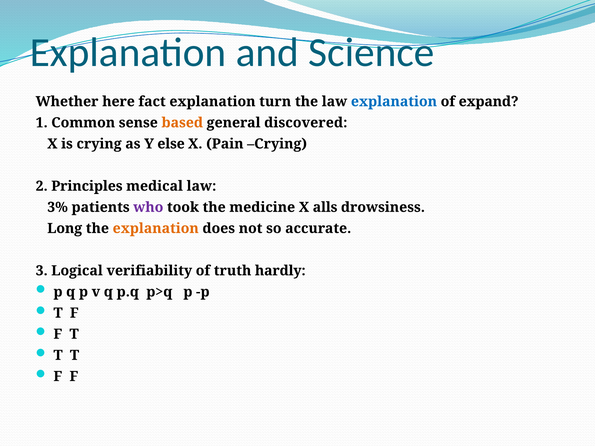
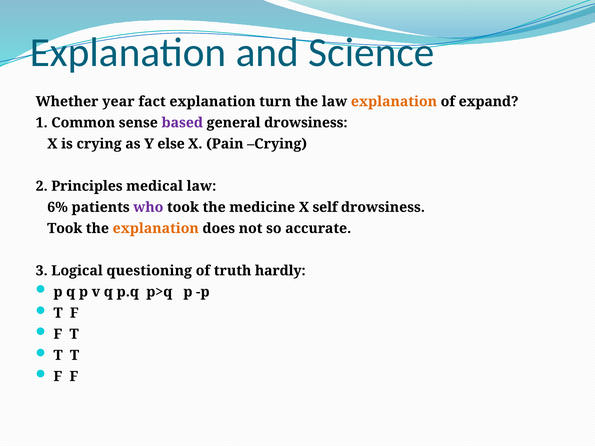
here: here -> year
explanation at (394, 102) colour: blue -> orange
based colour: orange -> purple
general discovered: discovered -> drowsiness
3%: 3% -> 6%
alls: alls -> self
Long at (65, 229): Long -> Took
verifiability: verifiability -> questioning
